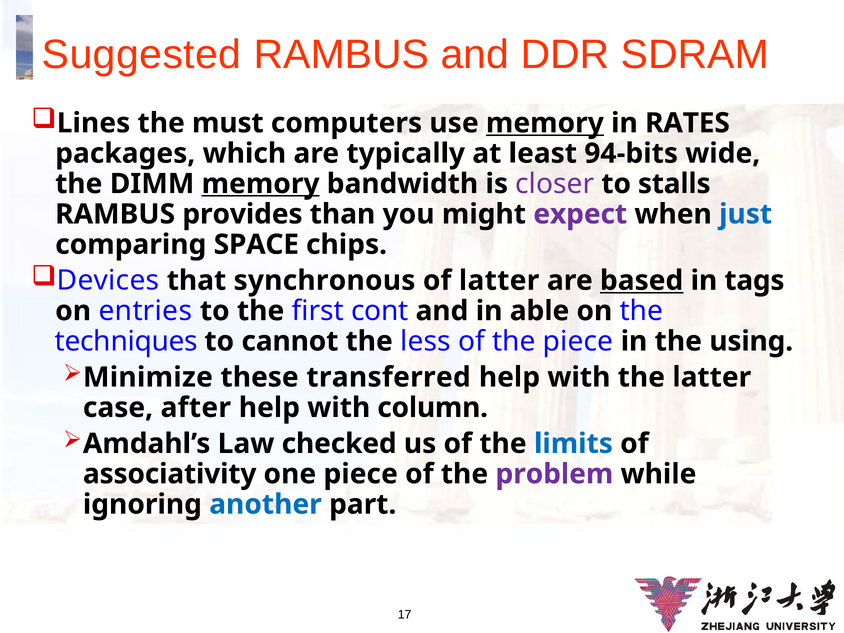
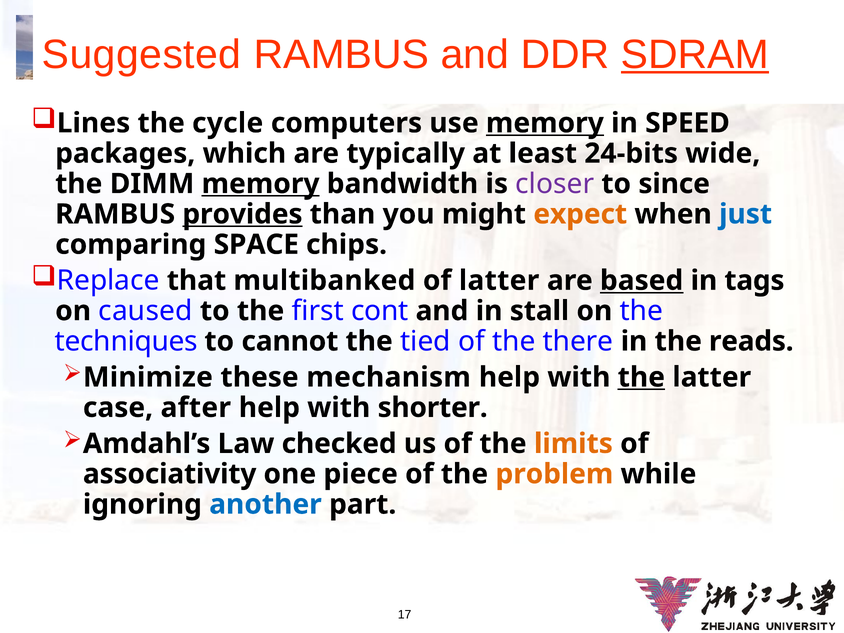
SDRAM underline: none -> present
must: must -> cycle
RATES: RATES -> SPEED
94-bits: 94-bits -> 24-bits
stalls: stalls -> since
provides underline: none -> present
expect colour: purple -> orange
Devices: Devices -> Replace
synchronous: synchronous -> multibanked
entries: entries -> caused
able: able -> stall
less: less -> tied
the piece: piece -> there
using: using -> reads
transferred: transferred -> mechanism
the at (641, 377) underline: none -> present
column: column -> shorter
limits colour: blue -> orange
problem colour: purple -> orange
